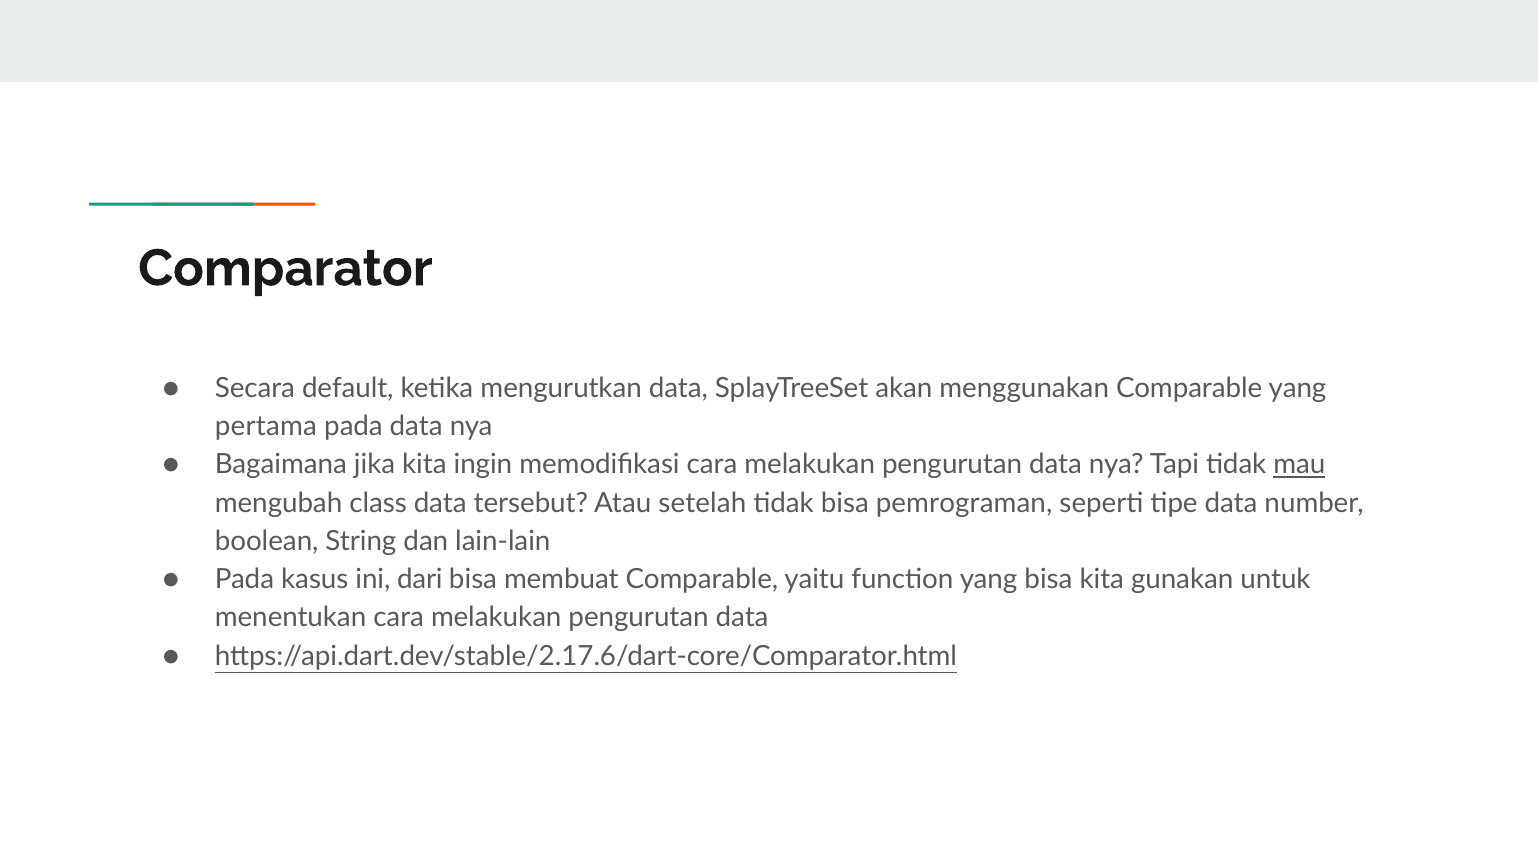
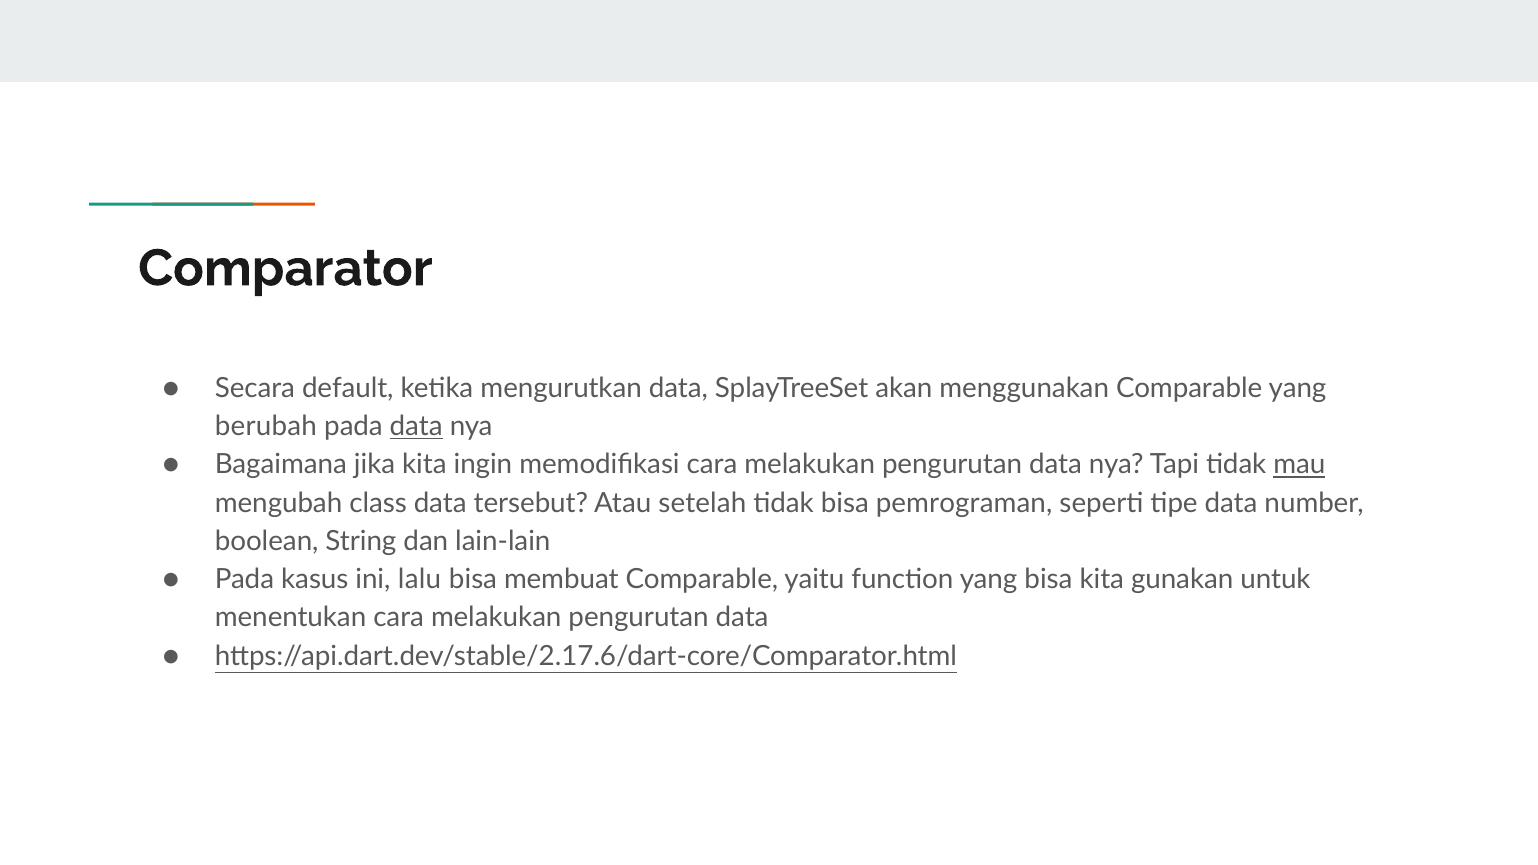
pertama: pertama -> berubah
data at (416, 427) underline: none -> present
dari: dari -> lalu
